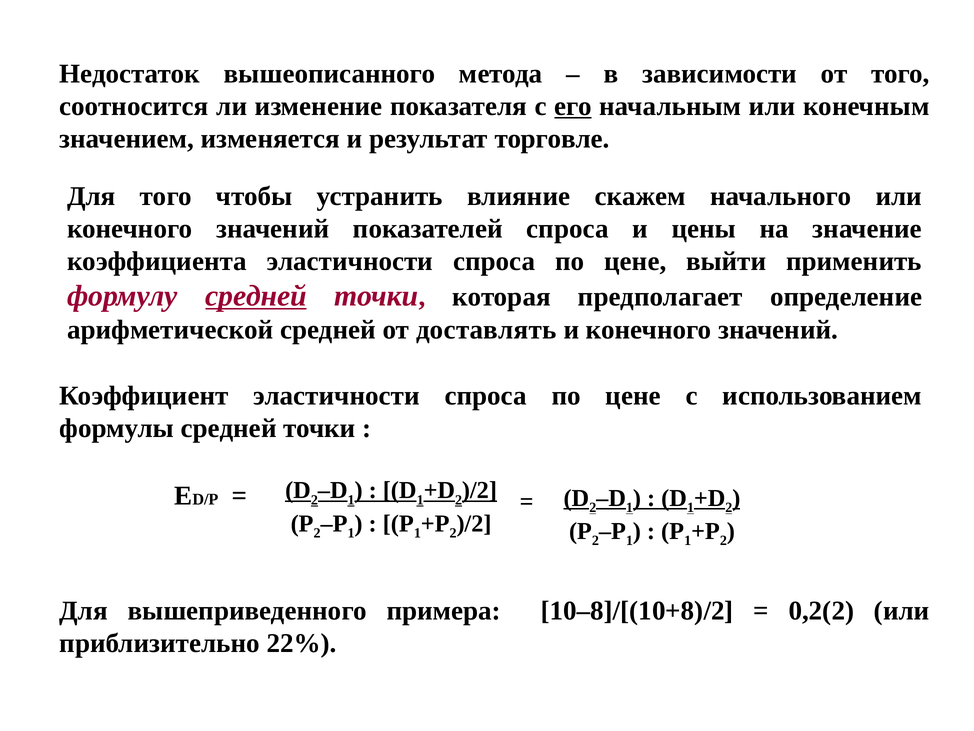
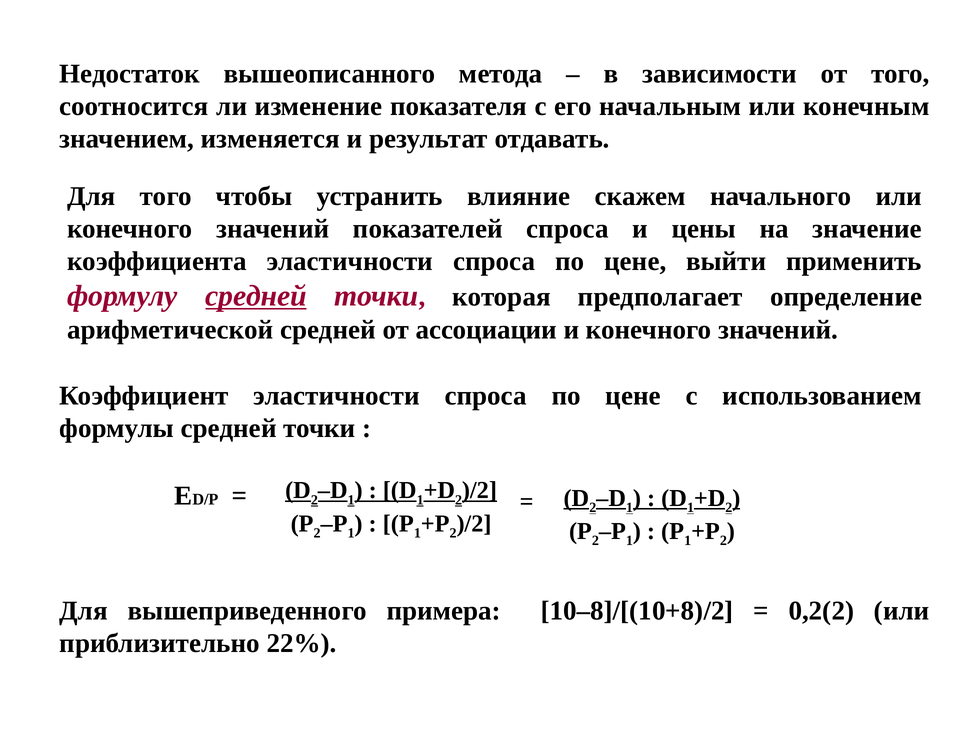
его underline: present -> none
торговле: торговле -> отдавать
доставлять: доставлять -> ассоциации
